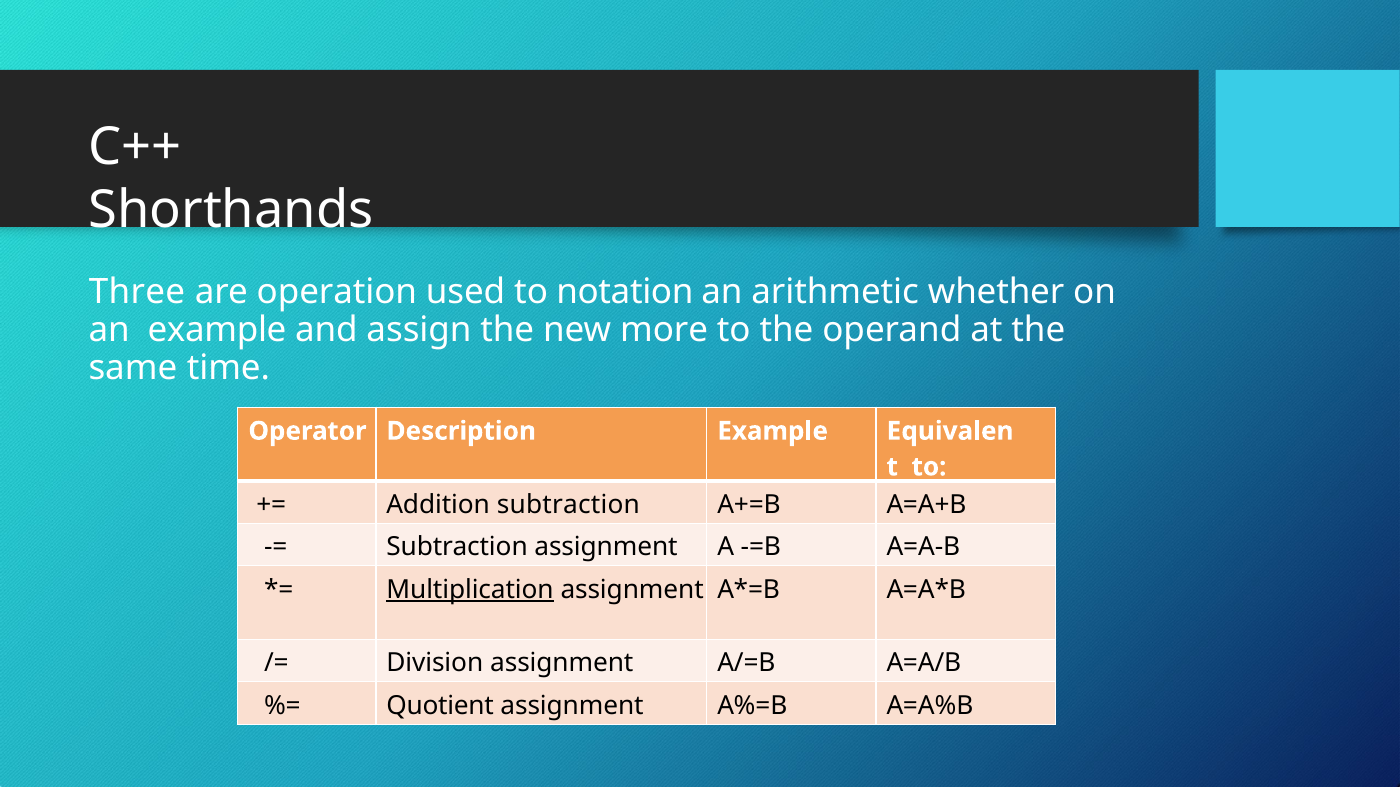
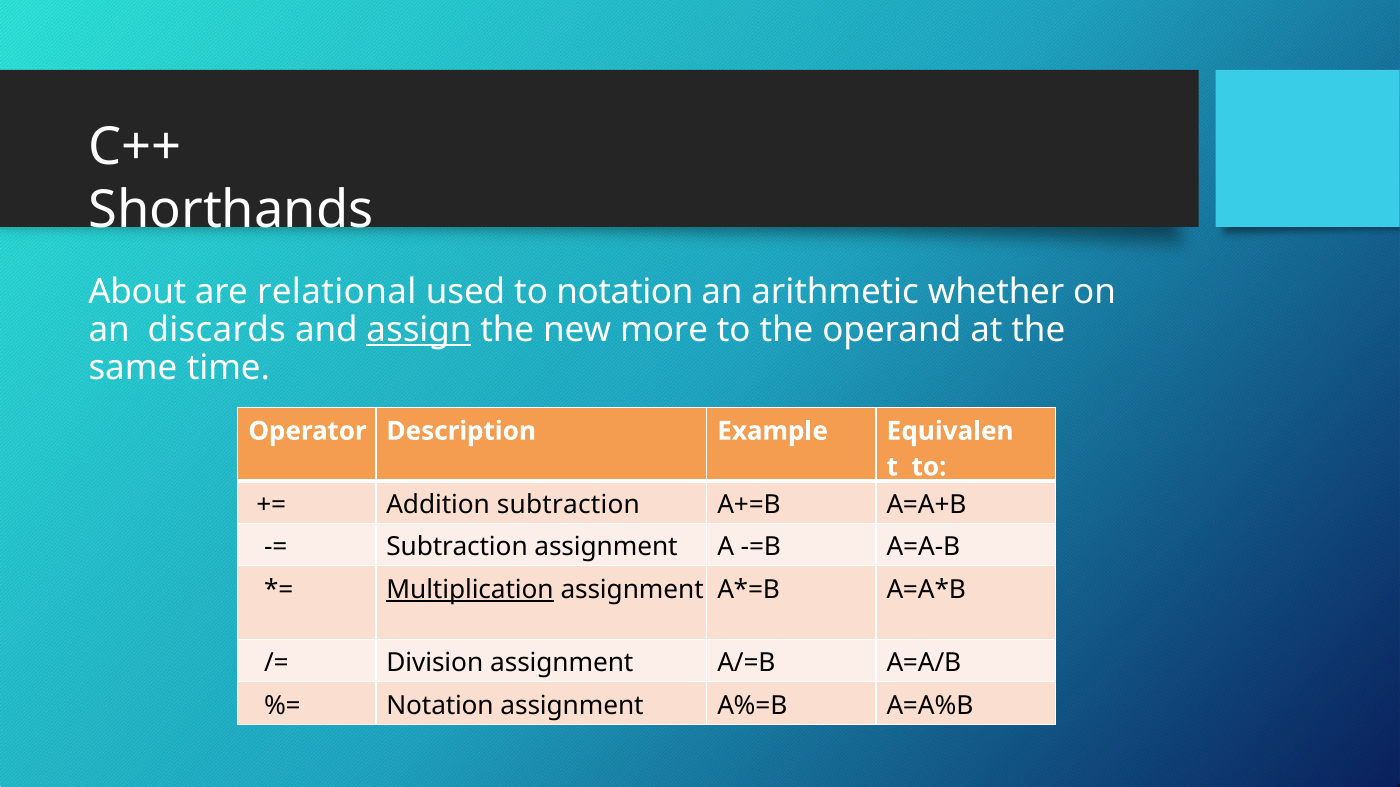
Three: Three -> About
operation: operation -> relational
an example: example -> discards
assign underline: none -> present
Quotient at (440, 706): Quotient -> Notation
